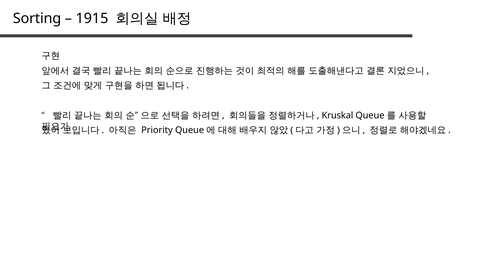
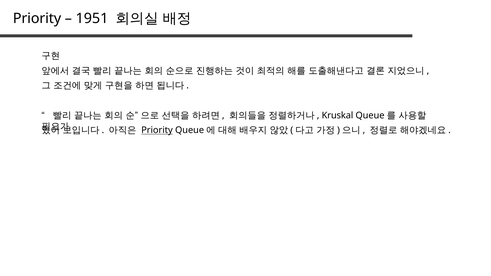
Sorting at (37, 19): Sorting -> Priority
1915: 1915 -> 1951
Priority at (157, 130) underline: none -> present
